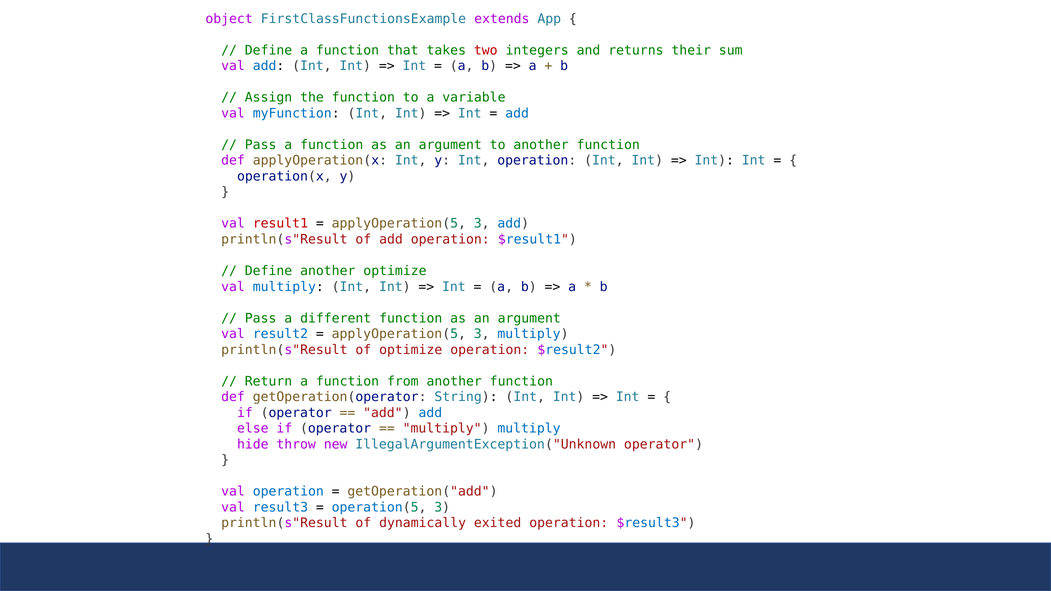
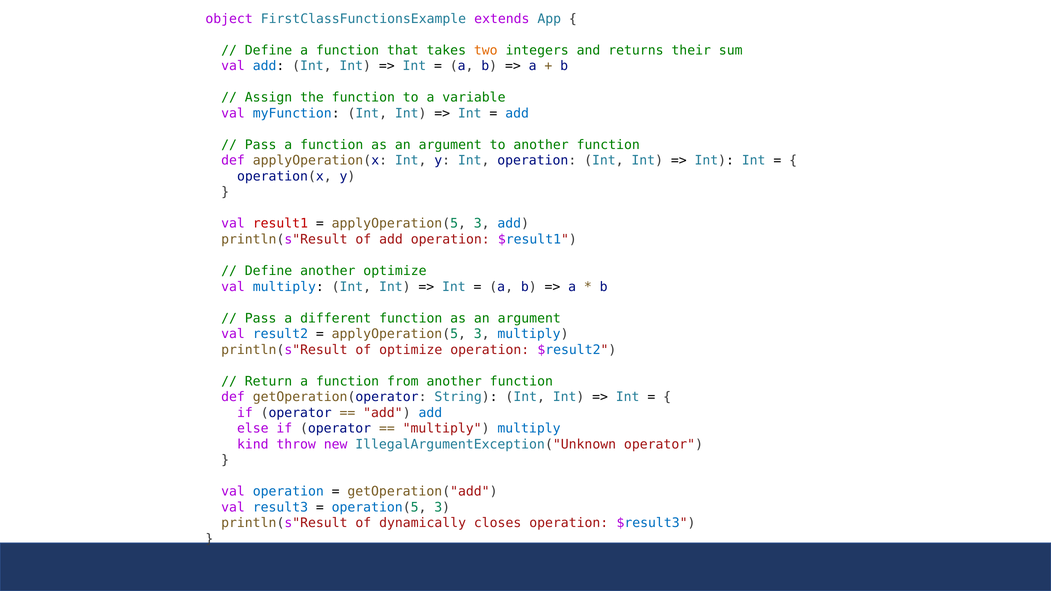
two colour: red -> orange
hide: hide -> kind
exited: exited -> closes
